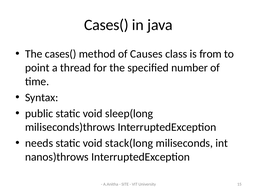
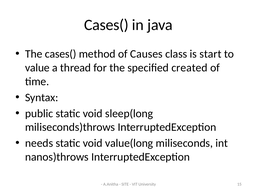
from: from -> start
point: point -> value
number: number -> created
stack(long: stack(long -> value(long
